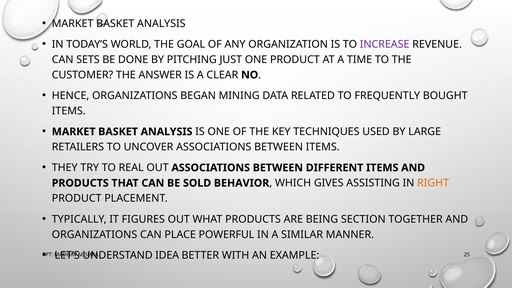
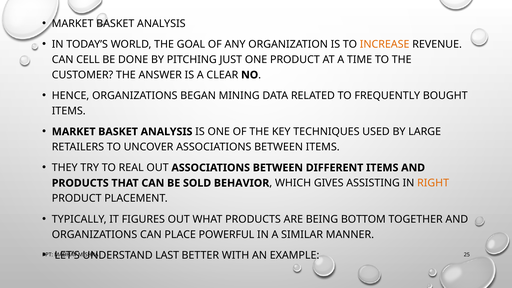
INCREASE colour: purple -> orange
SETS: SETS -> CELL
SECTION: SECTION -> BOTTOM
IDEA: IDEA -> LAST
